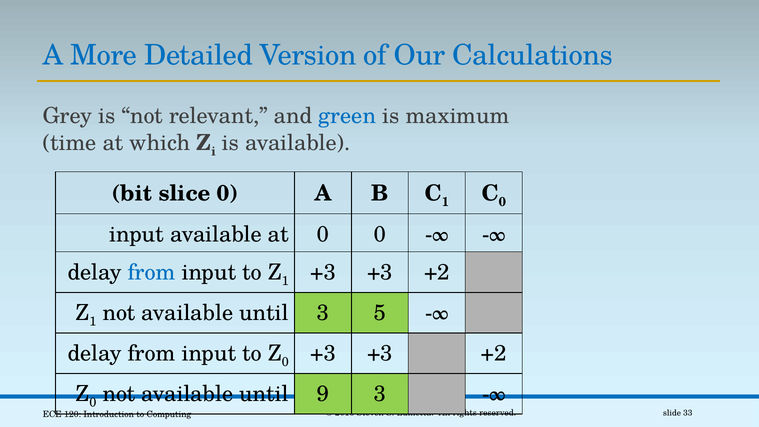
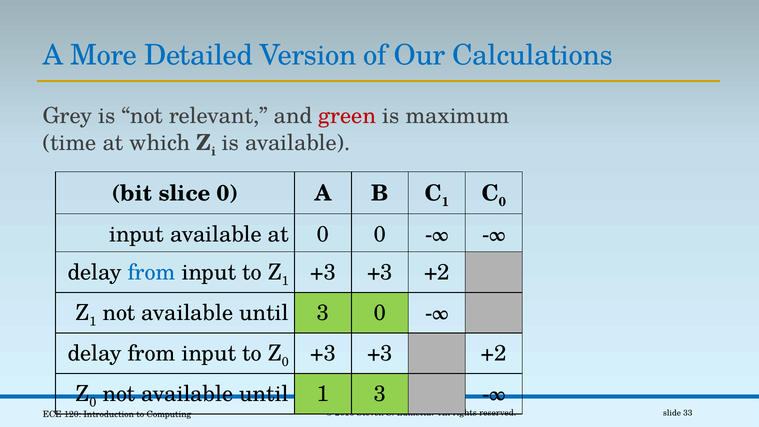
green colour: blue -> red
3 5: 5 -> 0
until 9: 9 -> 1
